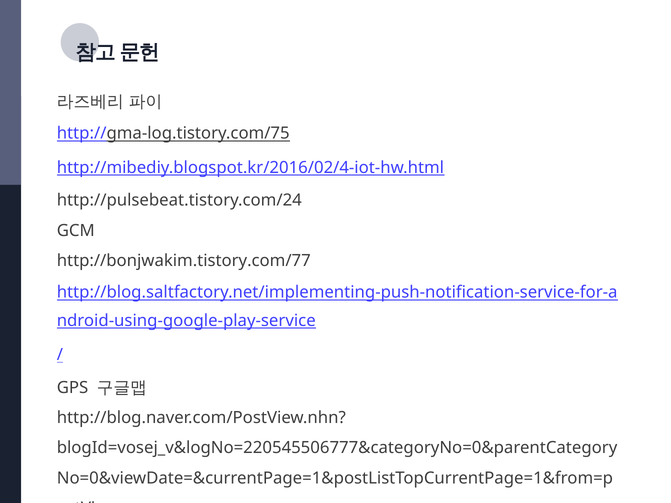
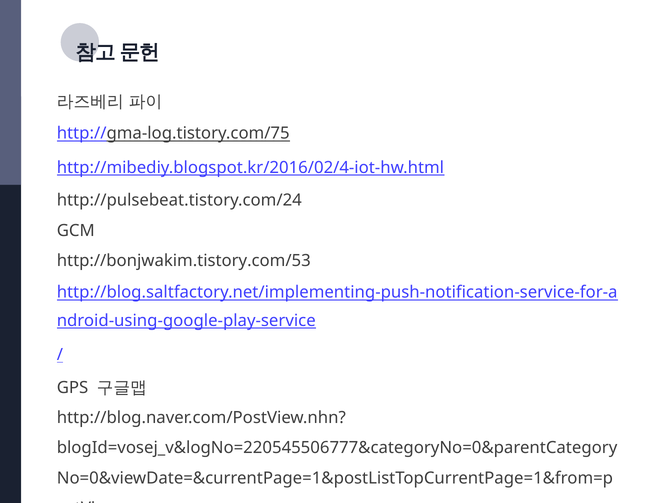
http://bonjwakim.tistory.com/77: http://bonjwakim.tistory.com/77 -> http://bonjwakim.tistory.com/53
